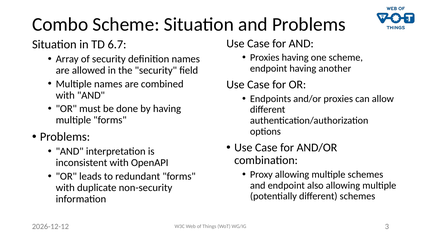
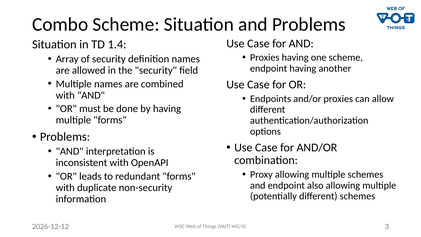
6.7: 6.7 -> 1.4
